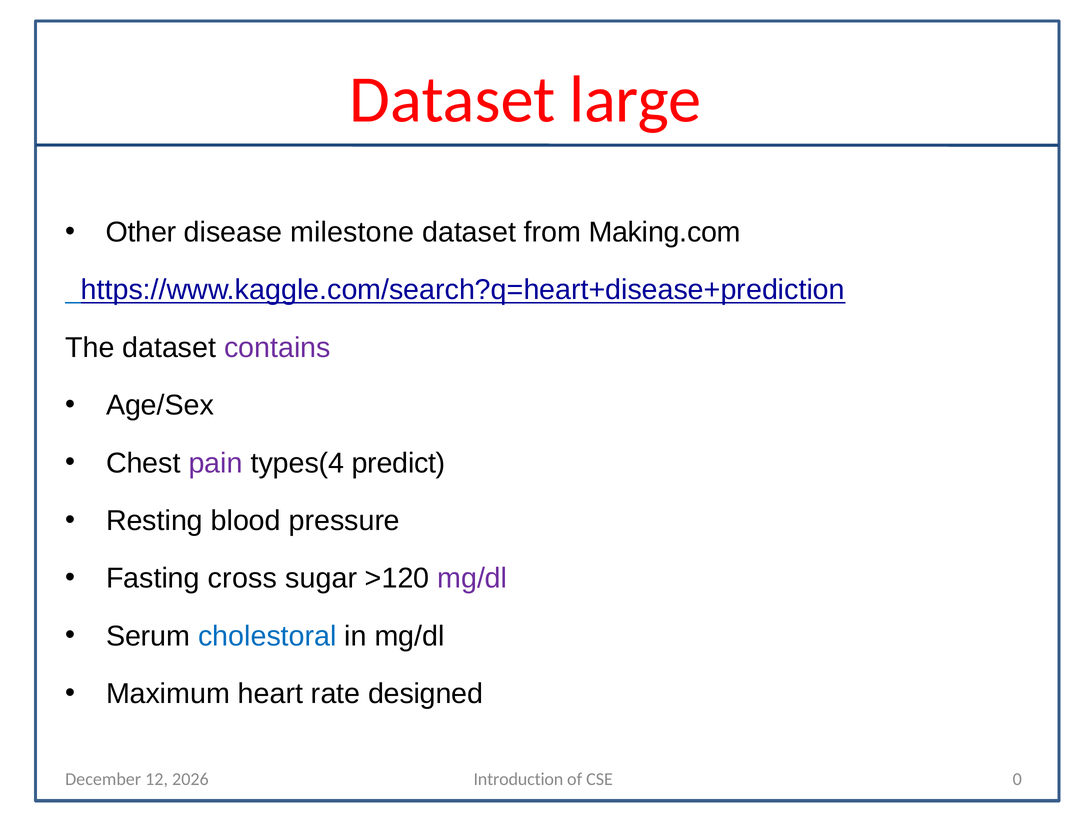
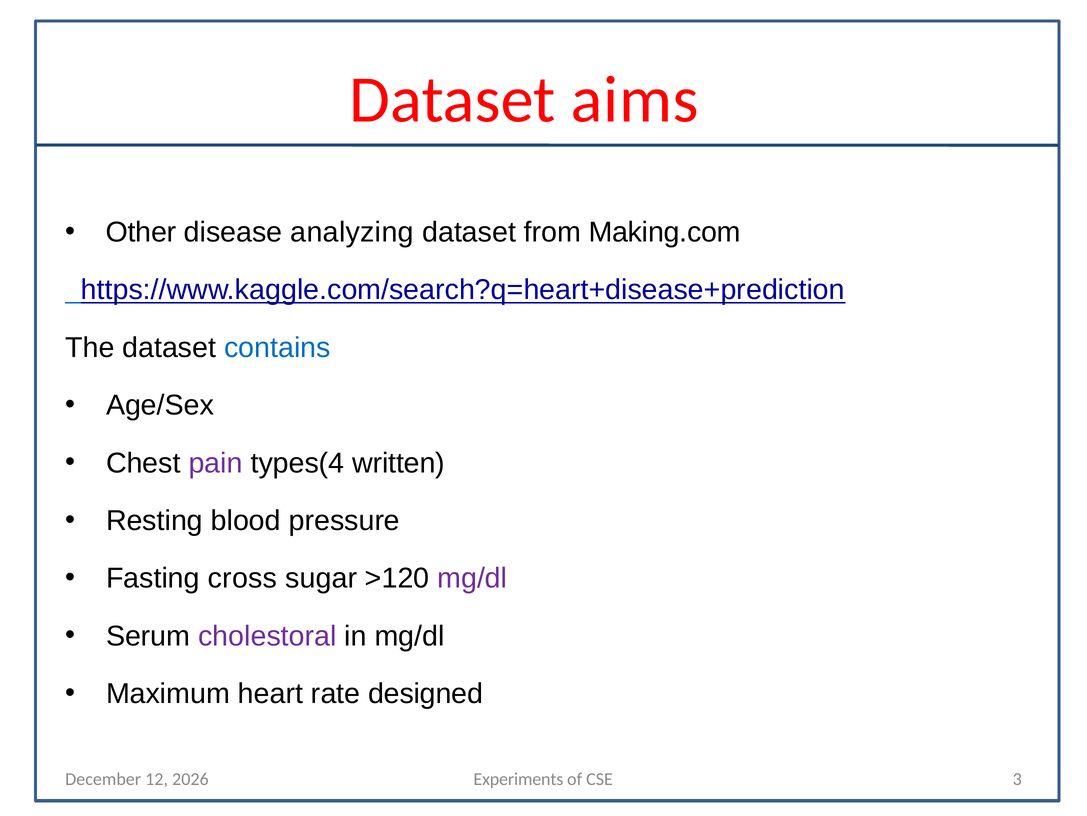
large: large -> aims
milestone: milestone -> analyzing
contains colour: purple -> blue
predict: predict -> written
cholestoral colour: blue -> purple
Introduction: Introduction -> Experiments
0: 0 -> 3
